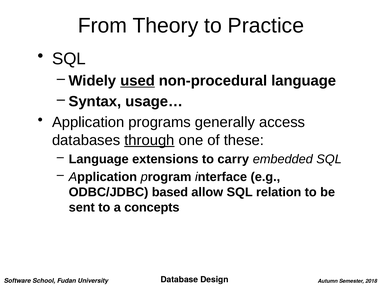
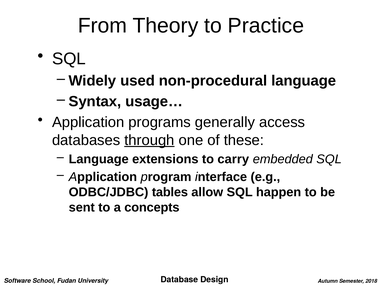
used underline: present -> none
based: based -> tables
relation: relation -> happen
